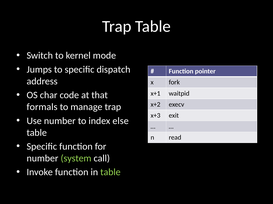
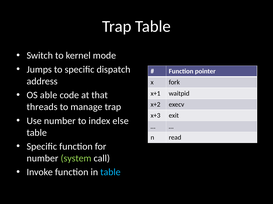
char: char -> able
formals: formals -> threads
table at (110, 173) colour: light green -> light blue
